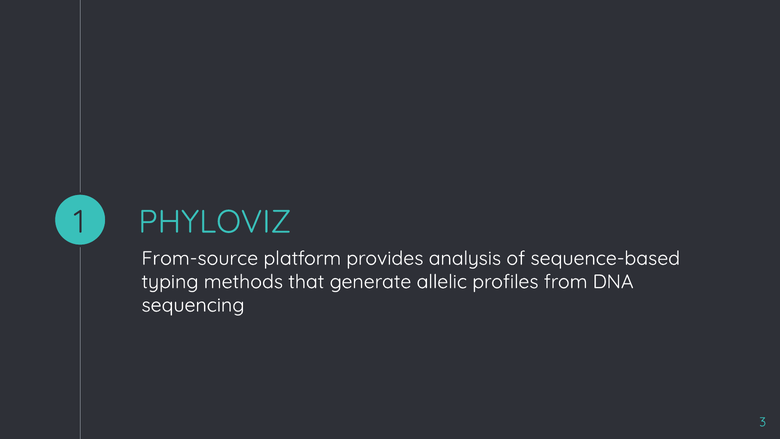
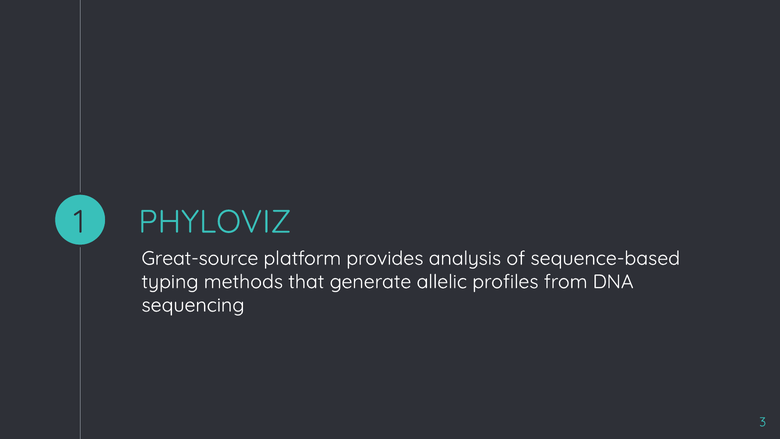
From-source: From-source -> Great-source
